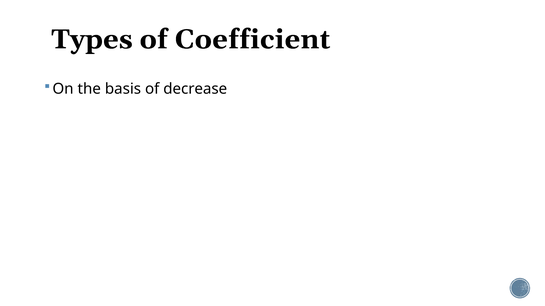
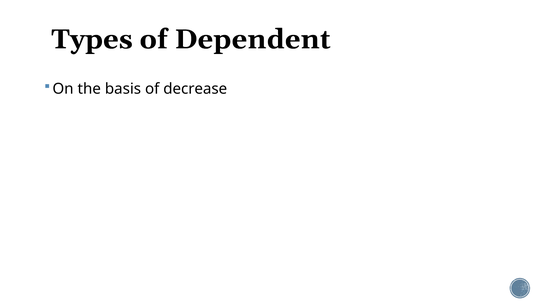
Coefficient: Coefficient -> Dependent
